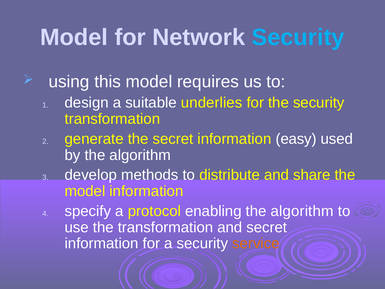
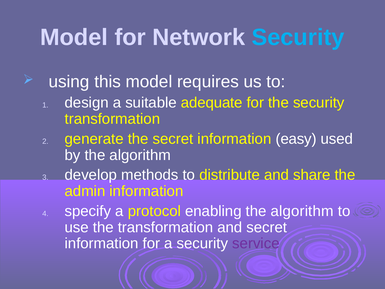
underlies: underlies -> adequate
model at (85, 191): model -> admin
service colour: orange -> purple
